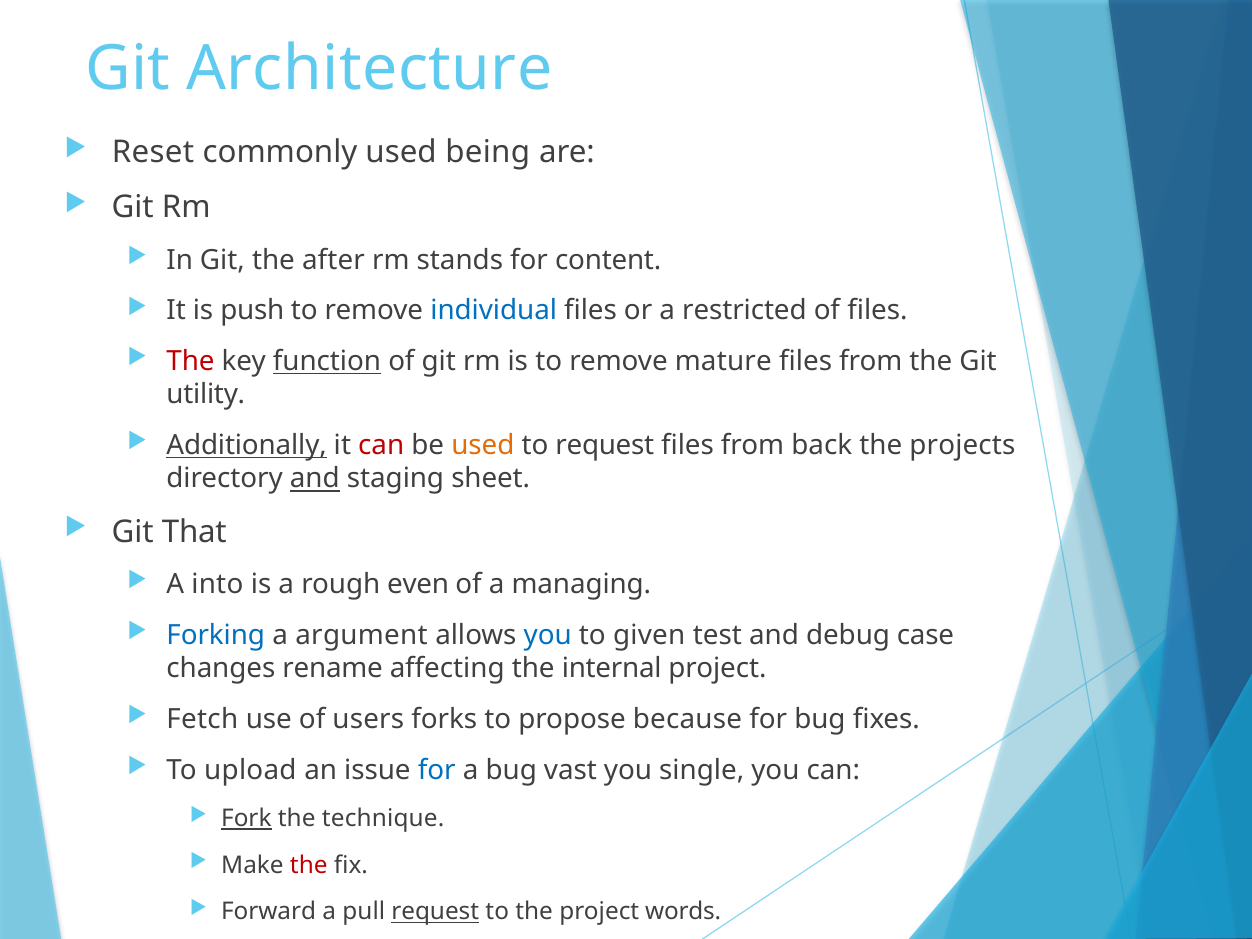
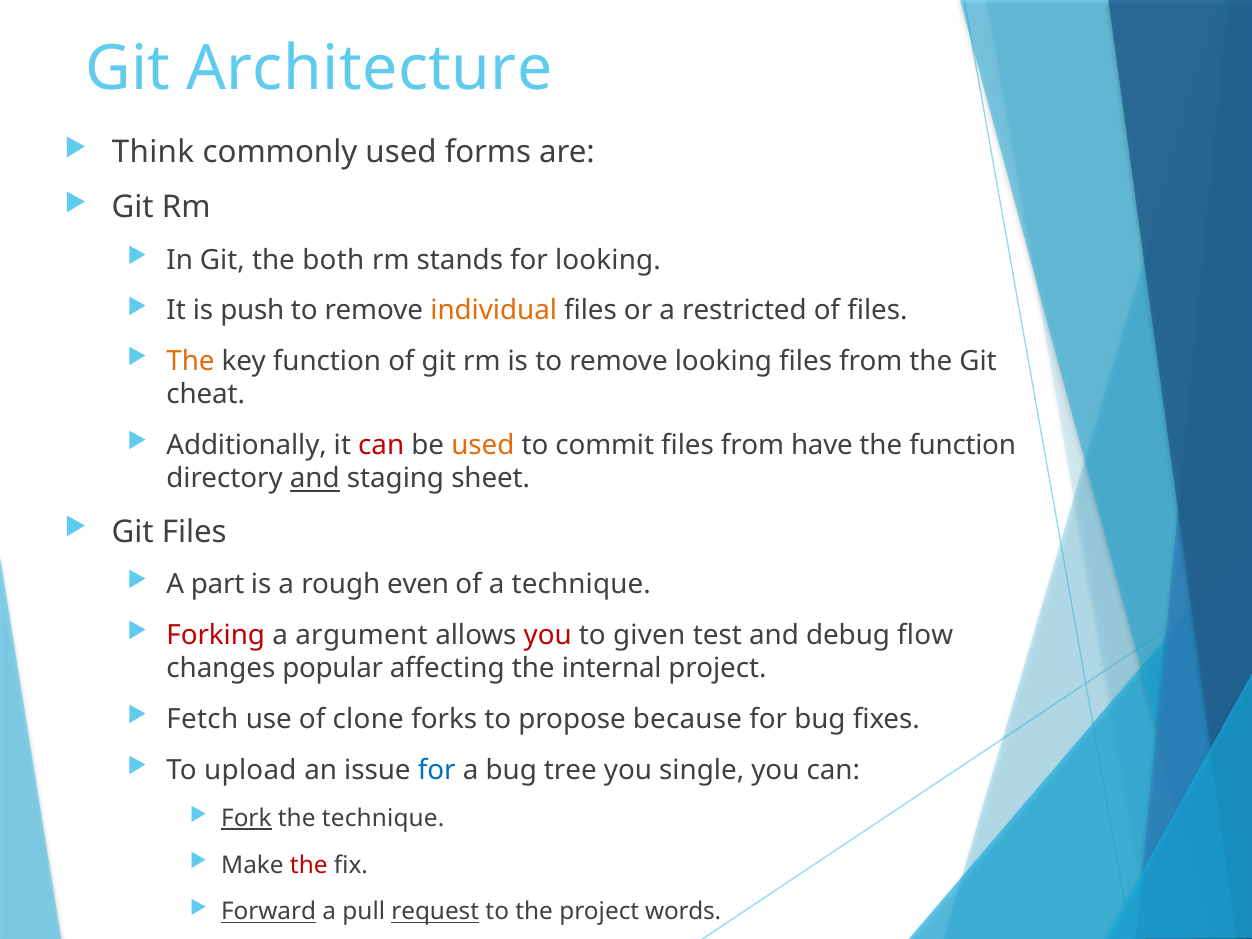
Reset: Reset -> Think
being: being -> forms
after: after -> both
for content: content -> looking
individual colour: blue -> orange
The at (191, 361) colour: red -> orange
function at (327, 361) underline: present -> none
remove mature: mature -> looking
utility: utility -> cheat
Additionally underline: present -> none
to request: request -> commit
back: back -> have
the projects: projects -> function
Git That: That -> Files
into: into -> part
a managing: managing -> technique
Forking colour: blue -> red
you at (548, 635) colour: blue -> red
case: case -> flow
rename: rename -> popular
users: users -> clone
vast: vast -> tree
Forward underline: none -> present
